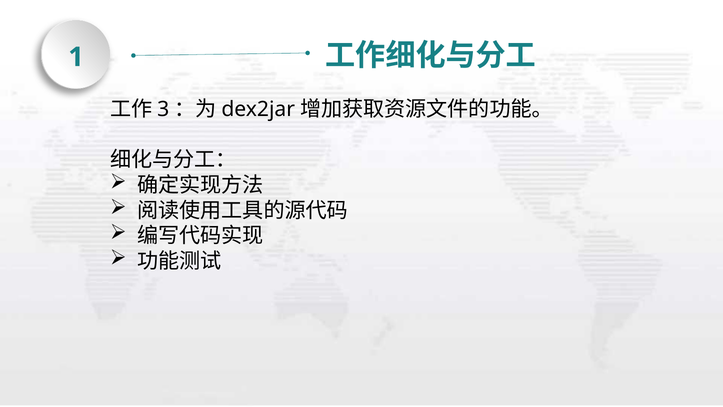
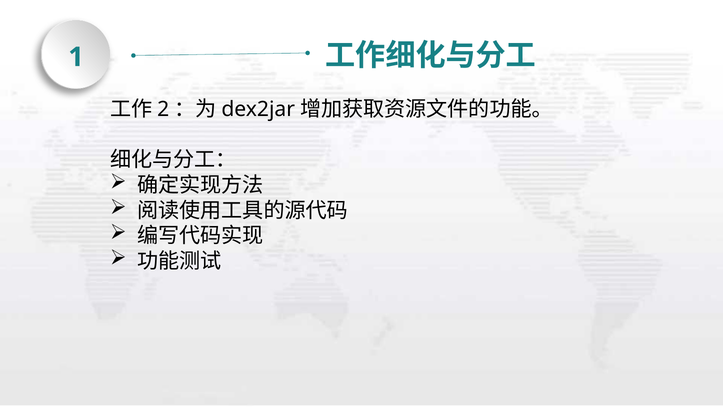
3: 3 -> 2
